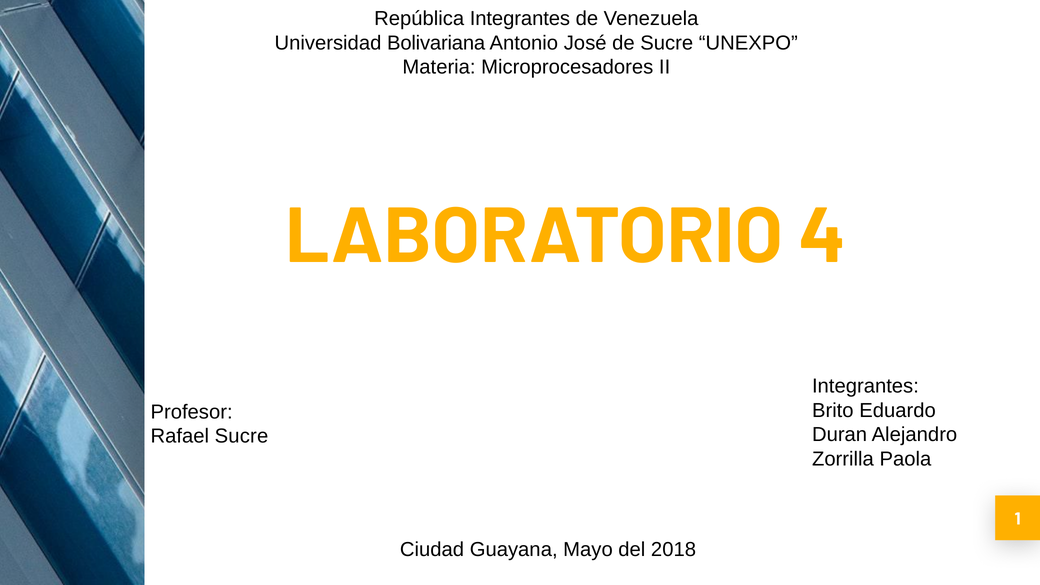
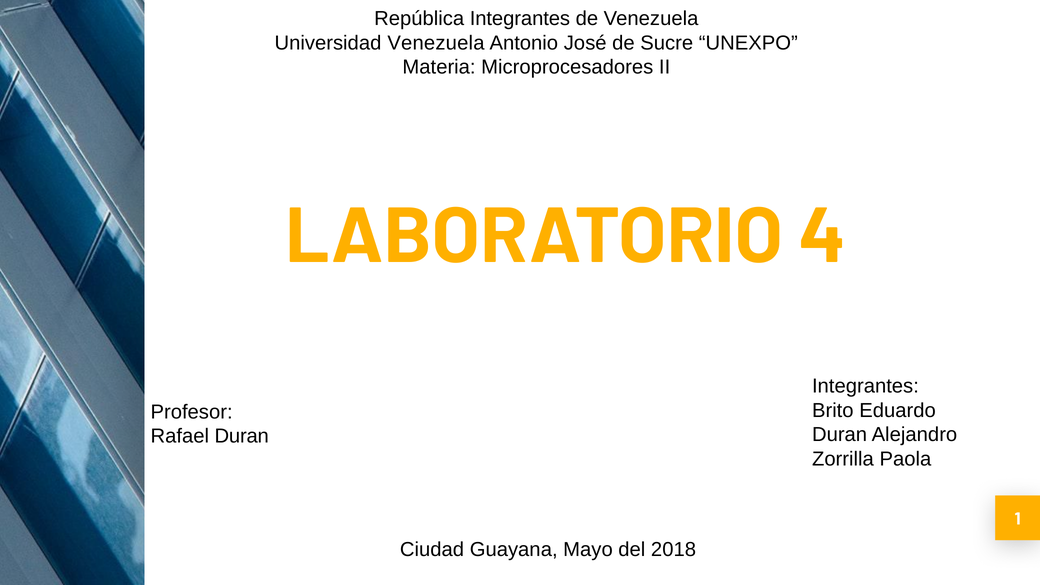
Universidad Bolivariana: Bolivariana -> Venezuela
Rafael Sucre: Sucre -> Duran
